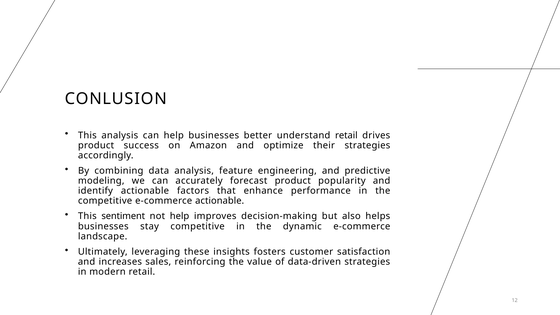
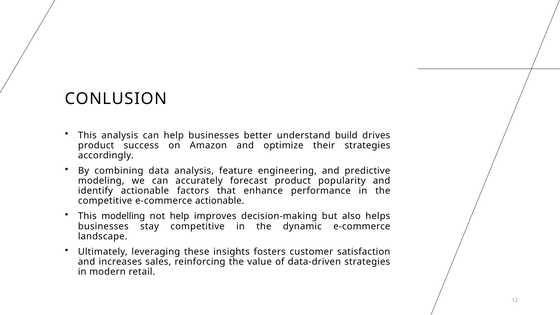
understand retail: retail -> build
sentiment: sentiment -> modelling
